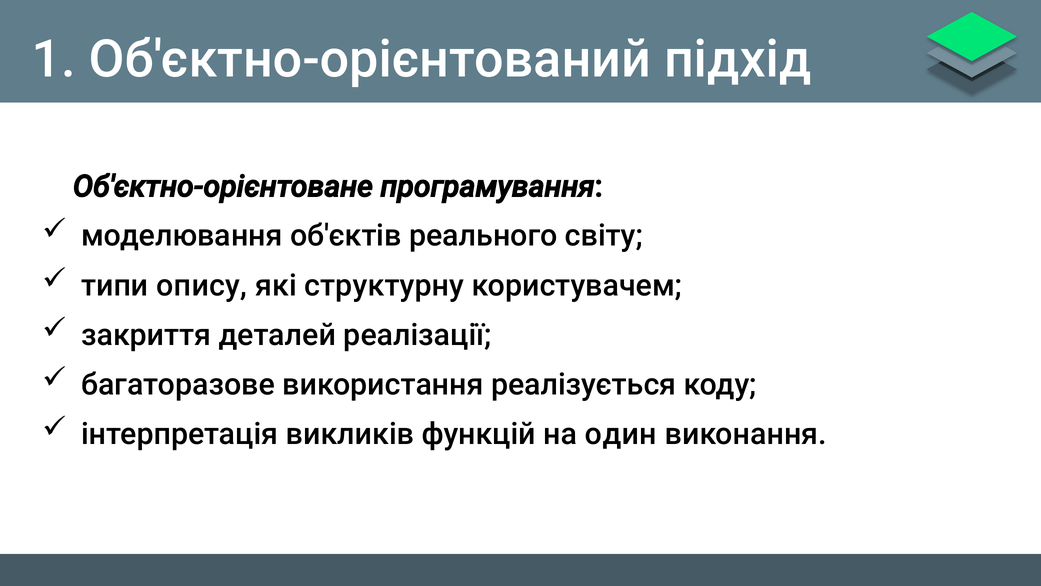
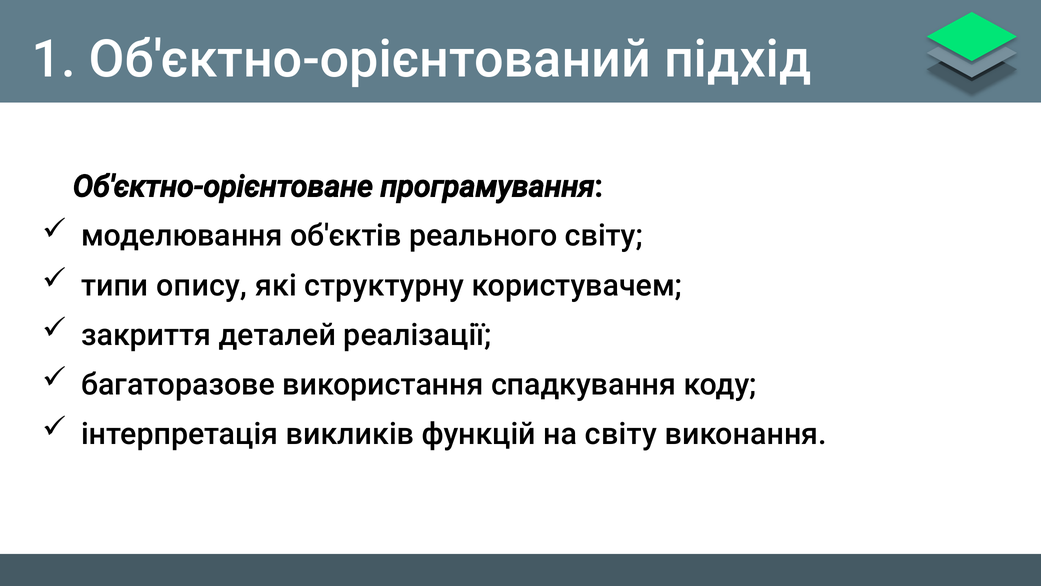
реалізується: реалізується -> спадкування
на один: один -> світу
